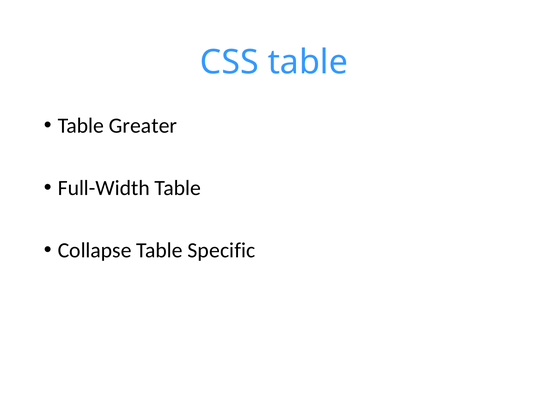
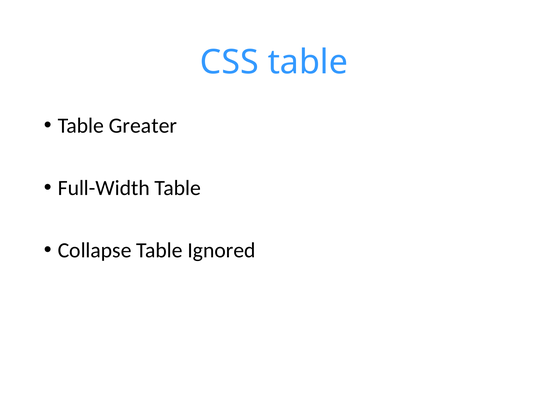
Specific: Specific -> Ignored
